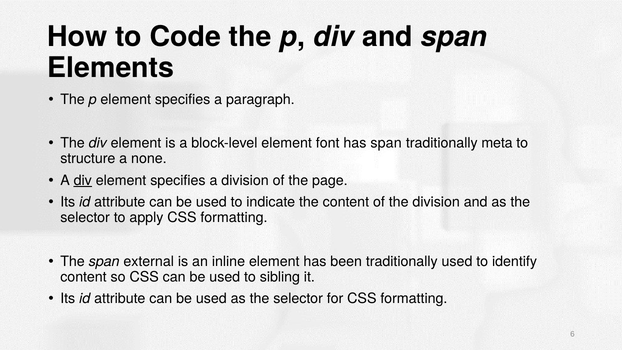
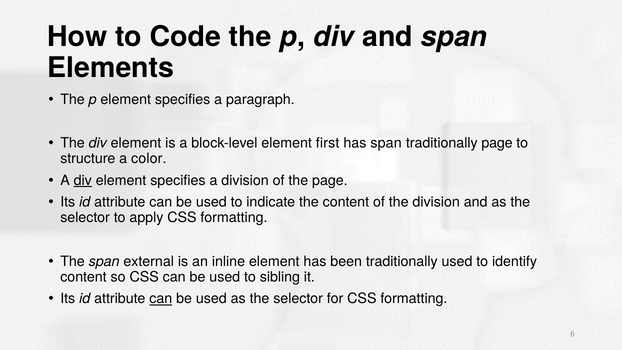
font: font -> first
traditionally meta: meta -> page
none: none -> color
can at (161, 299) underline: none -> present
